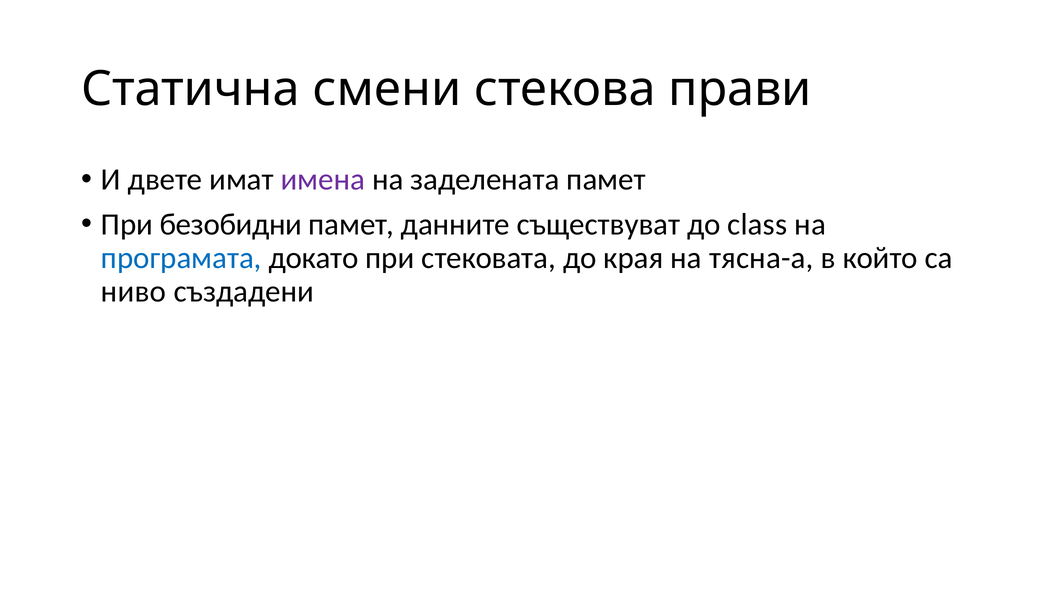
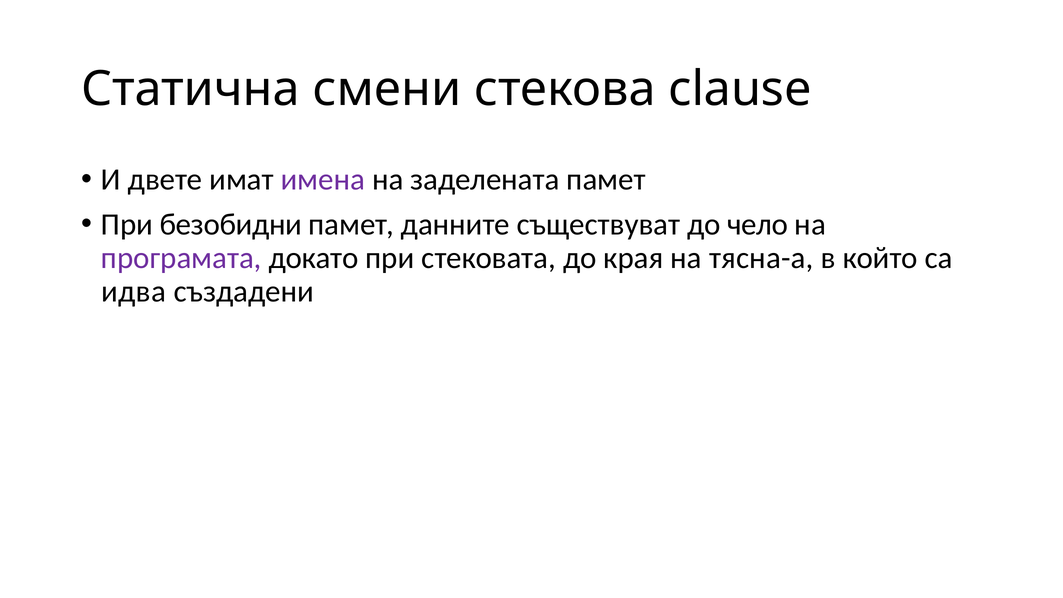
прави: прави -> clause
class: class -> чело
програмата colour: blue -> purple
ниво: ниво -> идва
